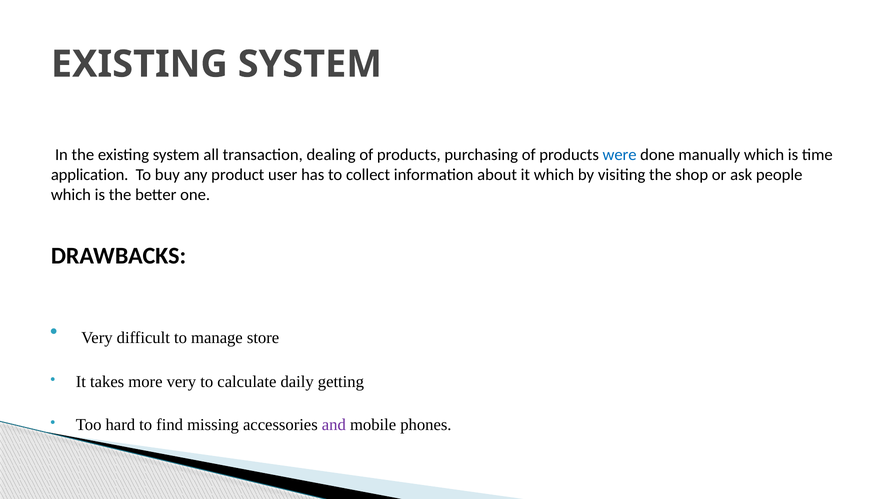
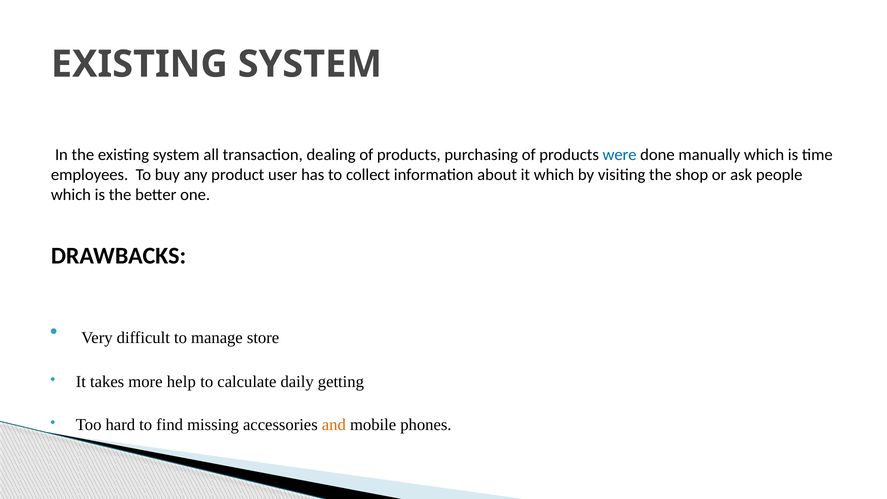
application: application -> employees
more very: very -> help
and colour: purple -> orange
